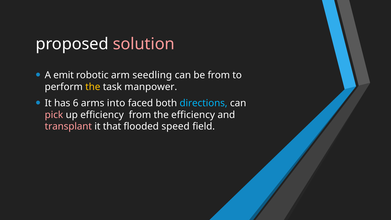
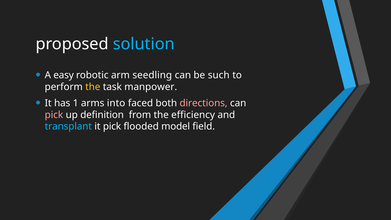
solution colour: pink -> light blue
emit: emit -> easy
be from: from -> such
6: 6 -> 1
directions colour: light blue -> pink
up efficiency: efficiency -> definition
transplant colour: pink -> light blue
it that: that -> pick
speed: speed -> model
